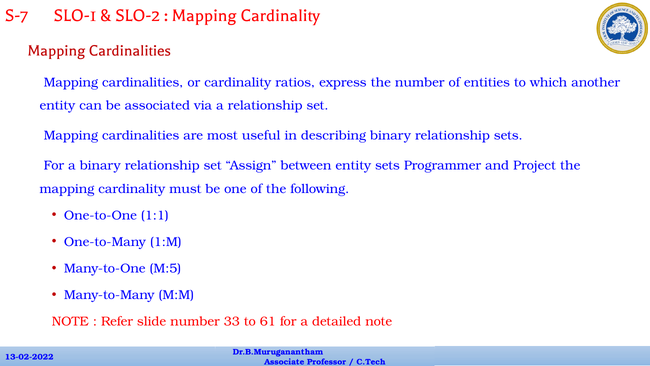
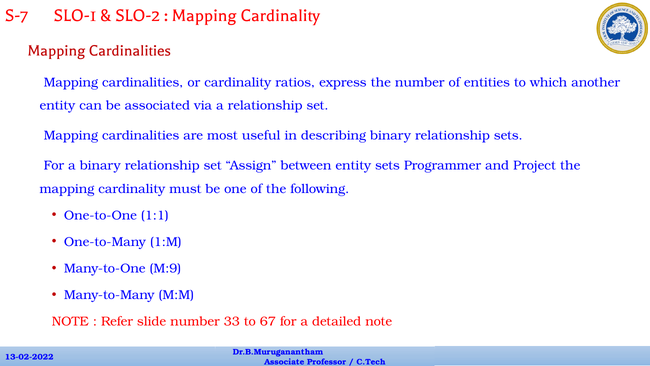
M:5: M:5 -> M:9
61: 61 -> 67
